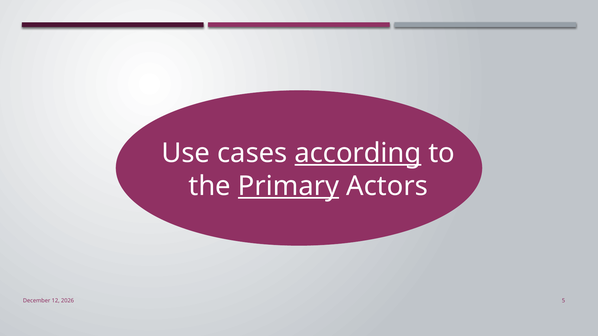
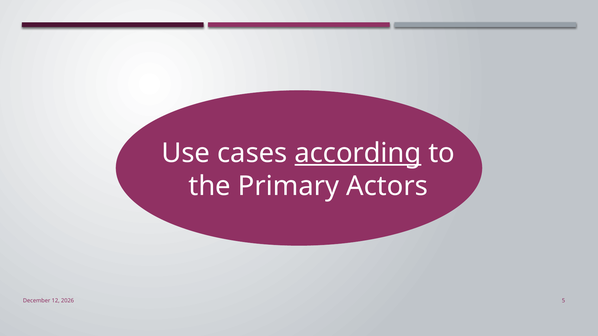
Primary underline: present -> none
